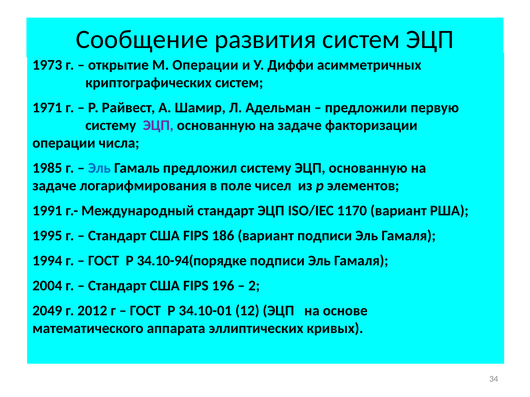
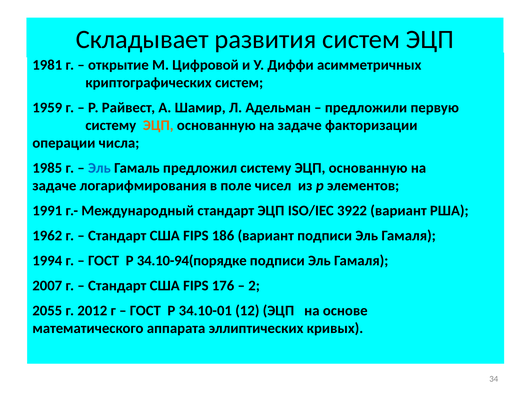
Сообщение: Сообщение -> Складывает
1973: 1973 -> 1981
М Операции: Операции -> Цифровой
1971: 1971 -> 1959
ЭЦП at (158, 125) colour: purple -> orange
1170: 1170 -> 3922
1995: 1995 -> 1962
2004: 2004 -> 2007
196: 196 -> 176
2049: 2049 -> 2055
